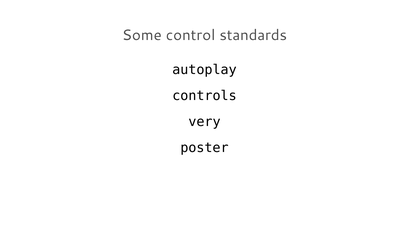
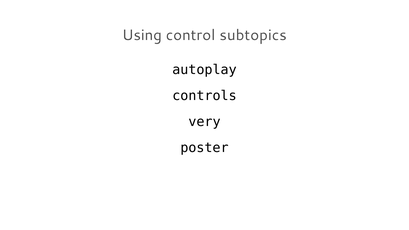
Some: Some -> Using
standards: standards -> subtopics
